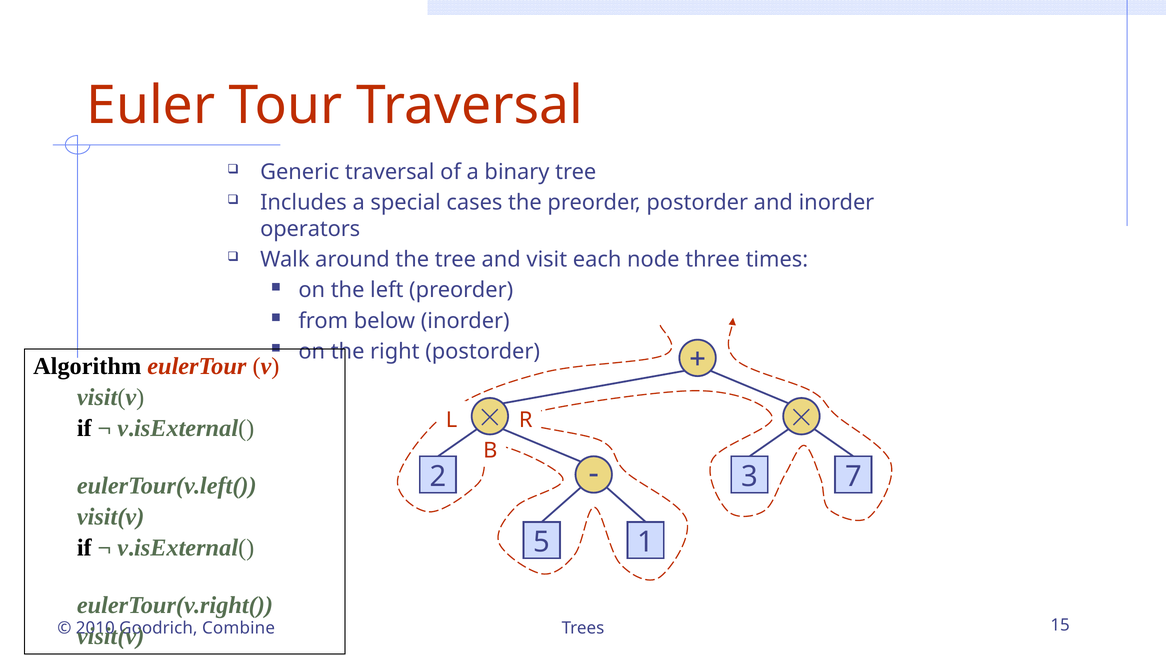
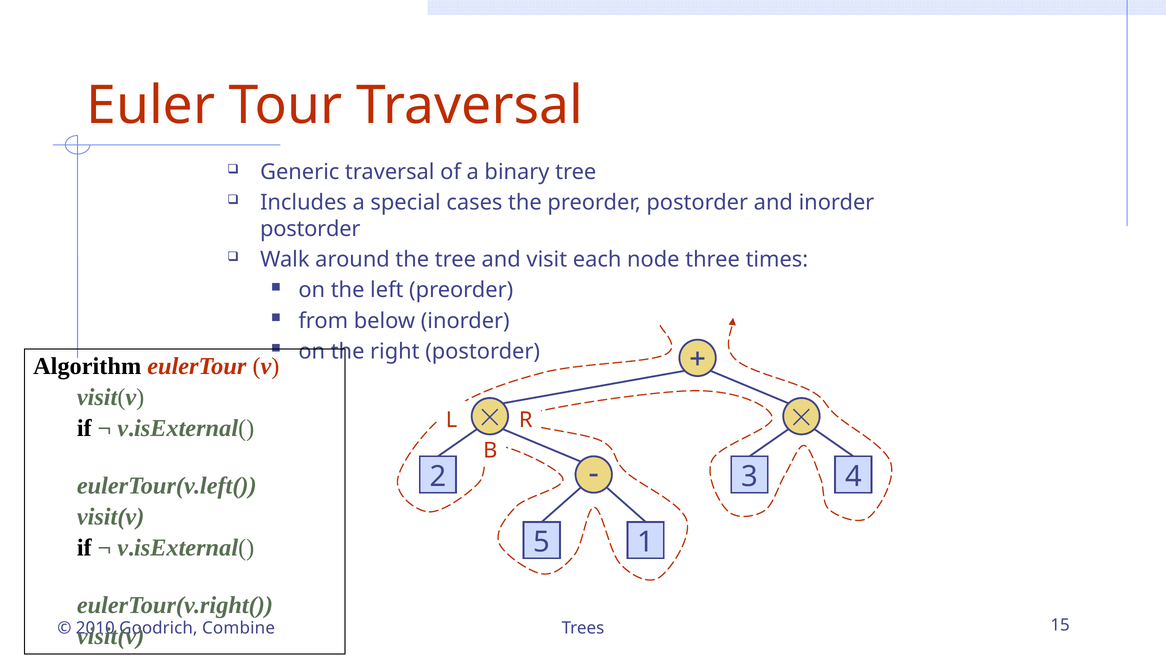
operators at (310, 229): operators -> postorder
7: 7 -> 4
